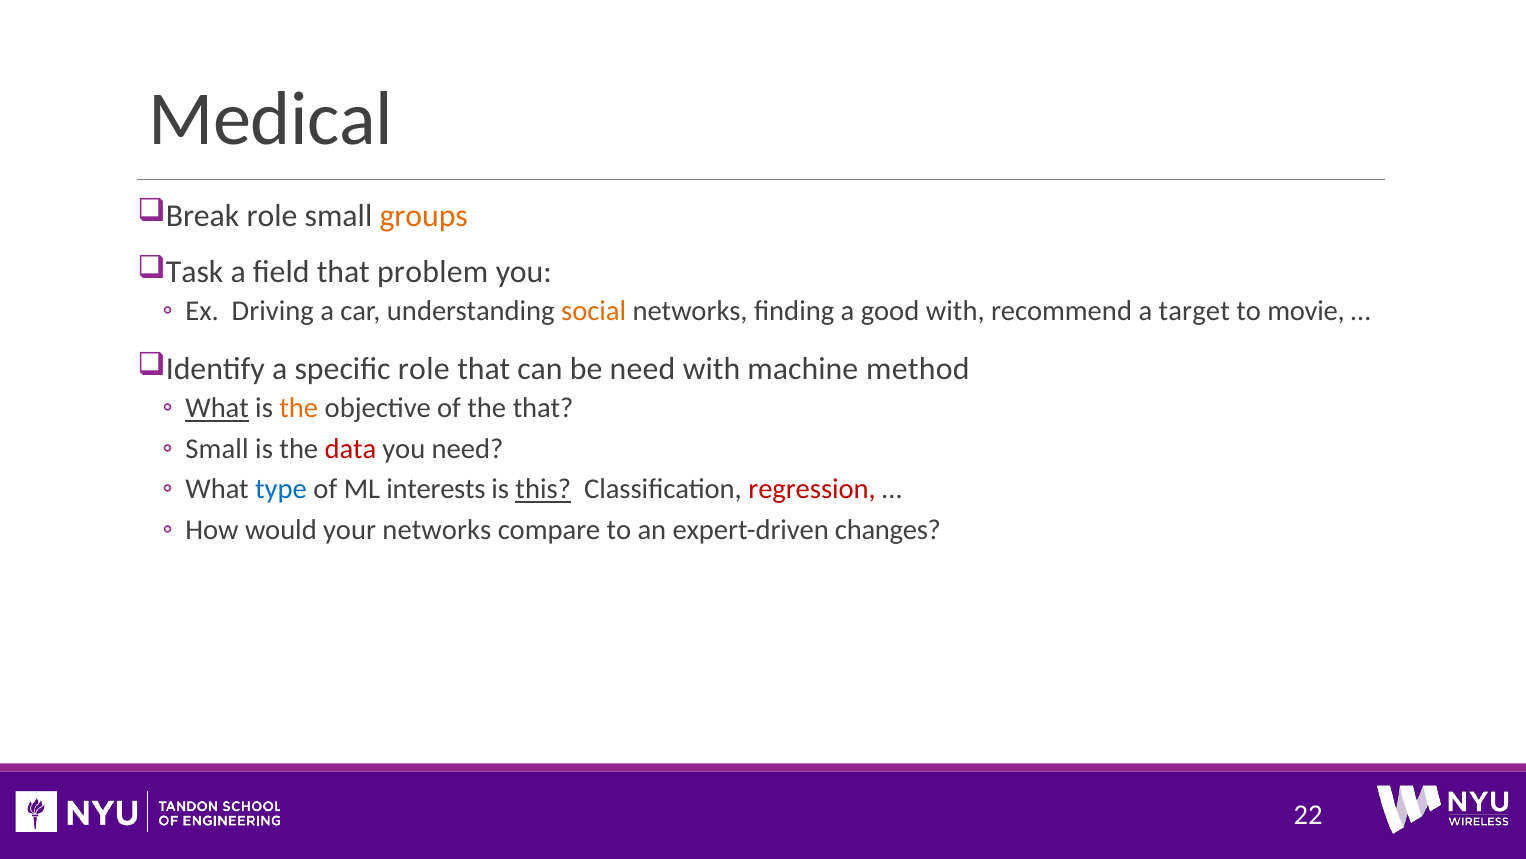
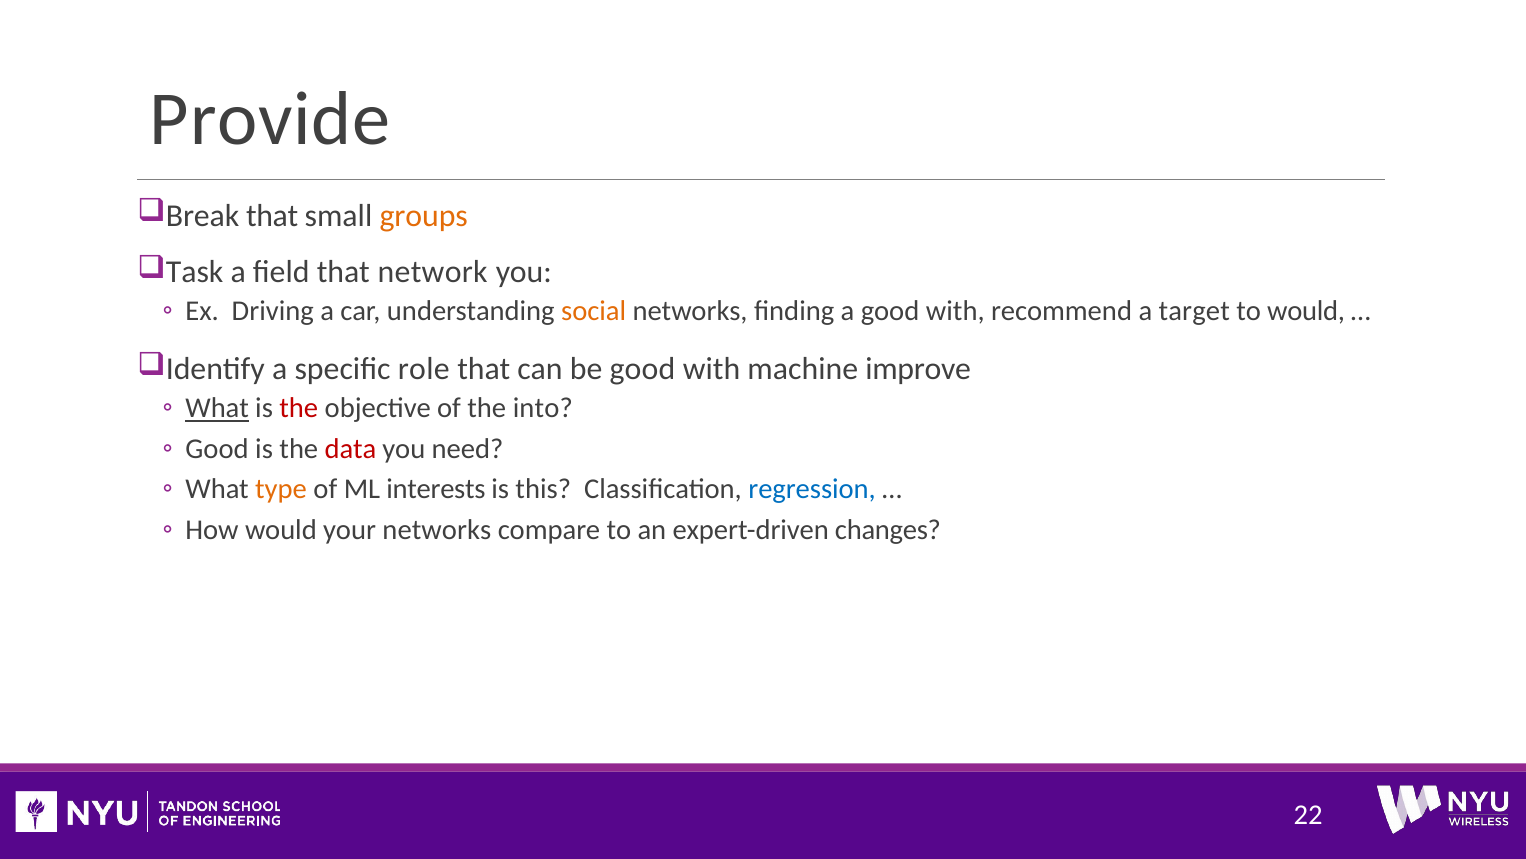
Medical: Medical -> Provide
Break role: role -> that
problem: problem -> network
to movie: movie -> would
be need: need -> good
method: method -> improve
the at (299, 408) colour: orange -> red
the that: that -> into
Small at (217, 449): Small -> Good
type colour: blue -> orange
this underline: present -> none
regression colour: red -> blue
